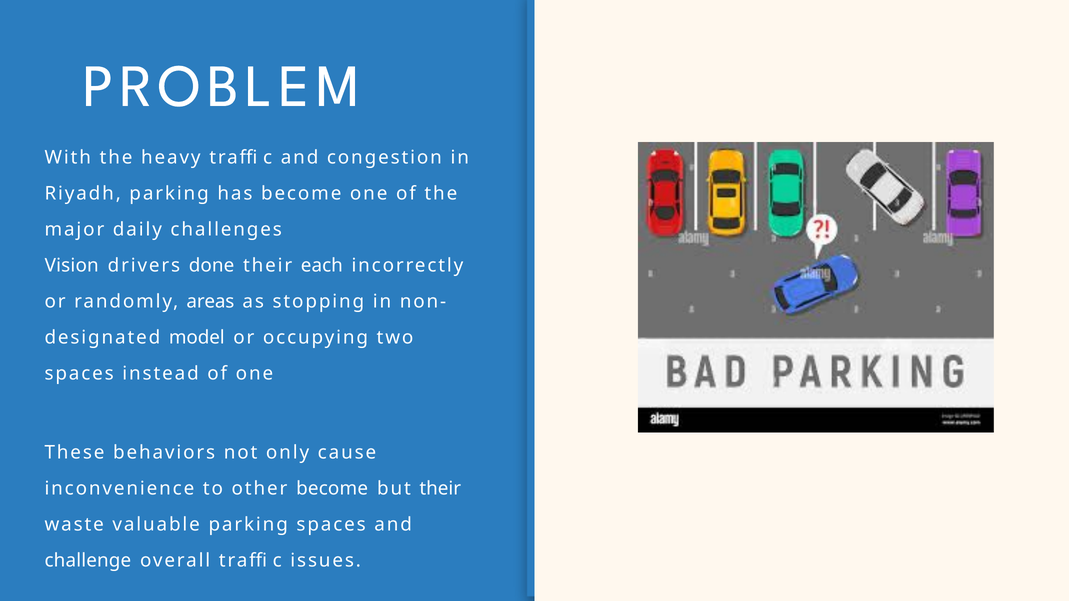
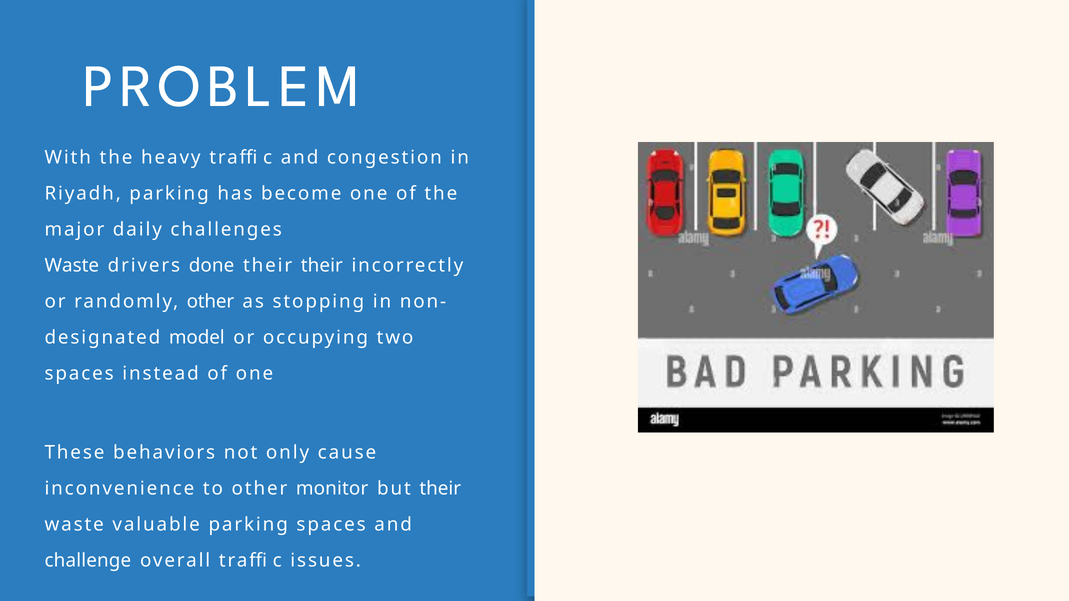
Vision at (72, 266): Vision -> Waste
their each: each -> their
randomly areas: areas -> other
other become: become -> monitor
